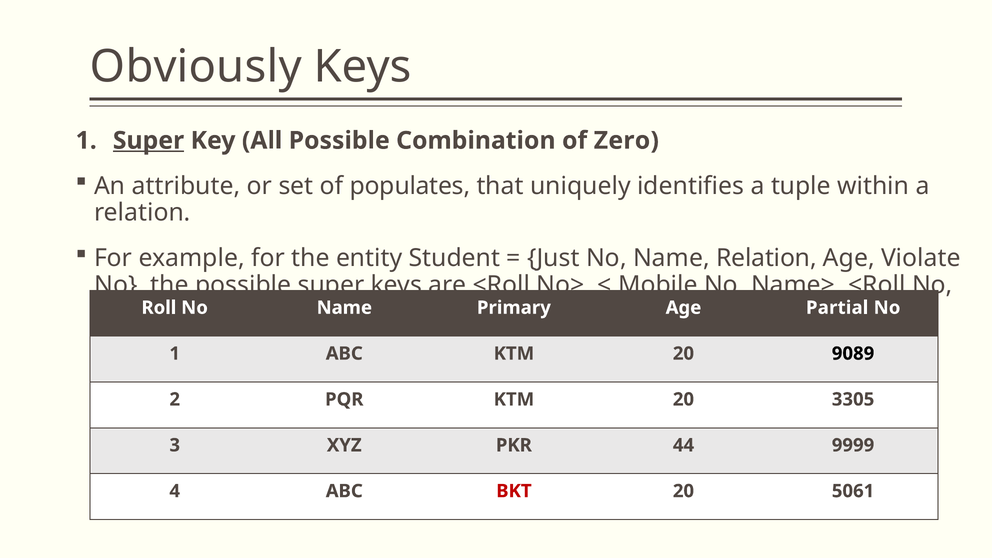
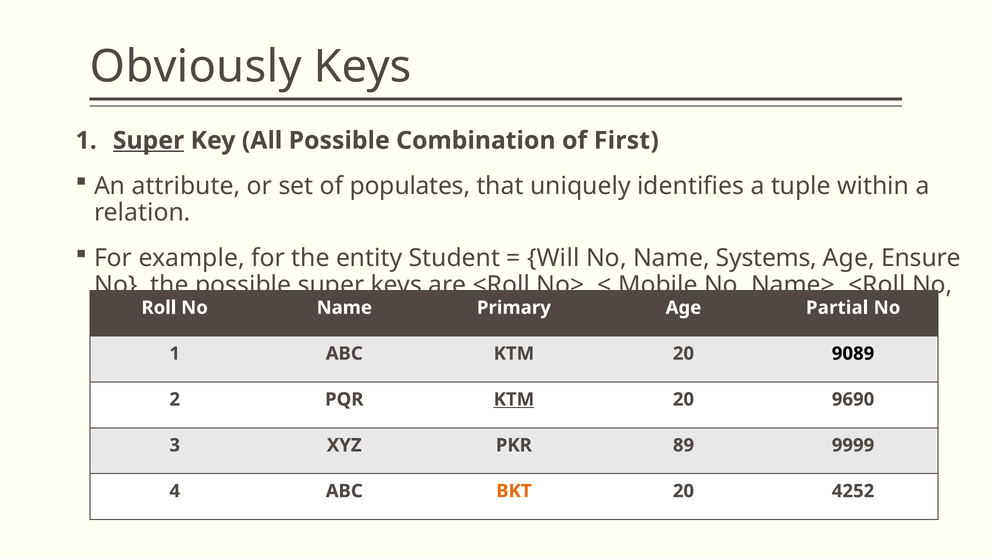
Zero: Zero -> First
Just: Just -> Will
Name Relation: Relation -> Systems
Violate: Violate -> Ensure
KTM at (514, 399) underline: none -> present
3305: 3305 -> 9690
44: 44 -> 89
BKT colour: red -> orange
5061: 5061 -> 4252
